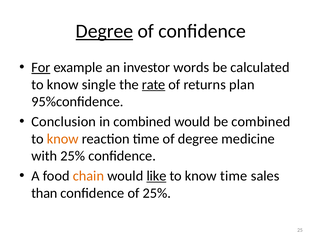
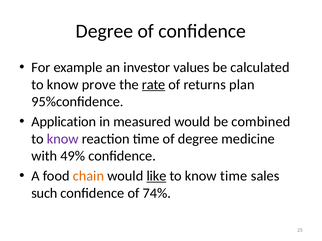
Degree at (104, 31) underline: present -> none
For underline: present -> none
words: words -> values
single: single -> prove
Conclusion: Conclusion -> Application
in combined: combined -> measured
know at (63, 139) colour: orange -> purple
with 25%: 25% -> 49%
than: than -> such
of 25%: 25% -> 74%
